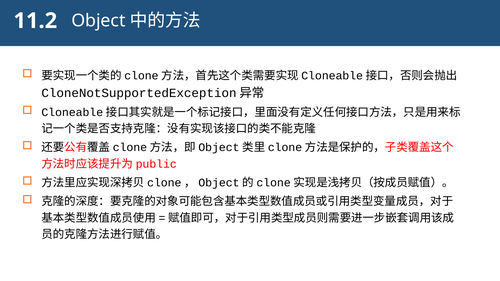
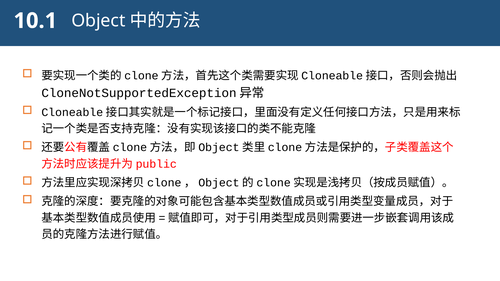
11.2: 11.2 -> 10.1
